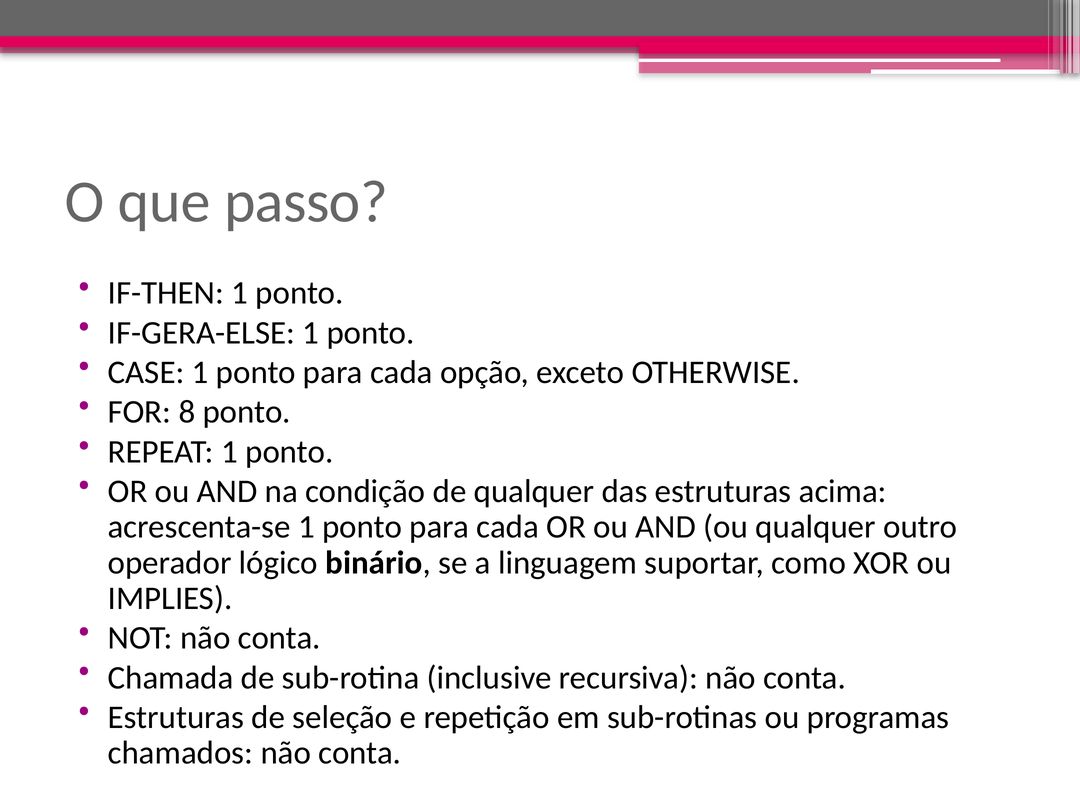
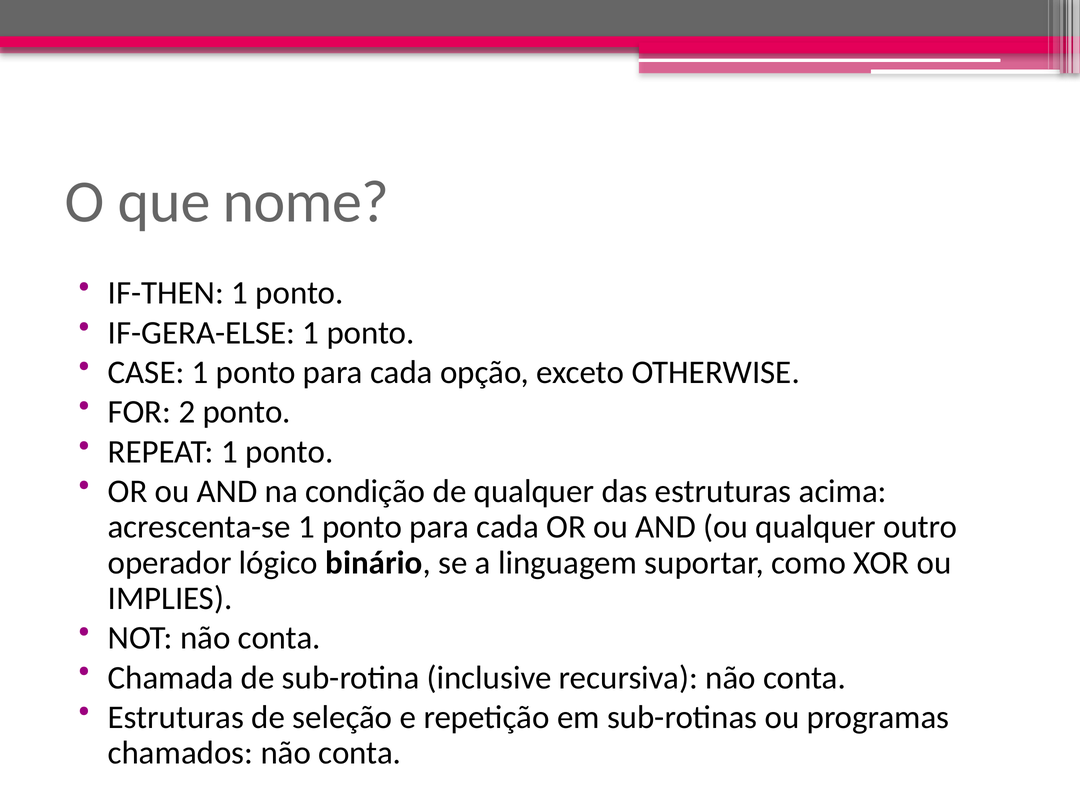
passo: passo -> nome
8: 8 -> 2
